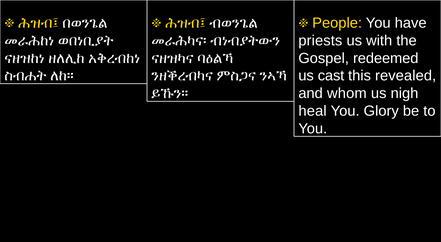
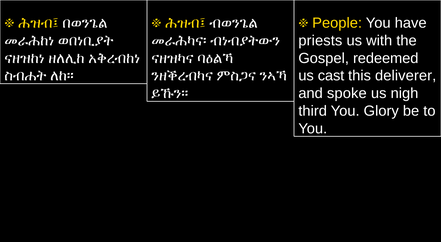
revealed: revealed -> deliverer
whom: whom -> spoke
heal: heal -> third
